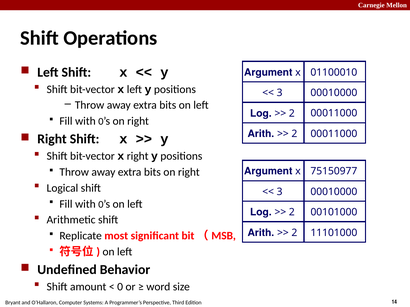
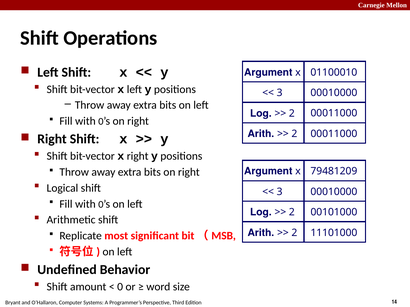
75150977: 75150977 -> 79481209
